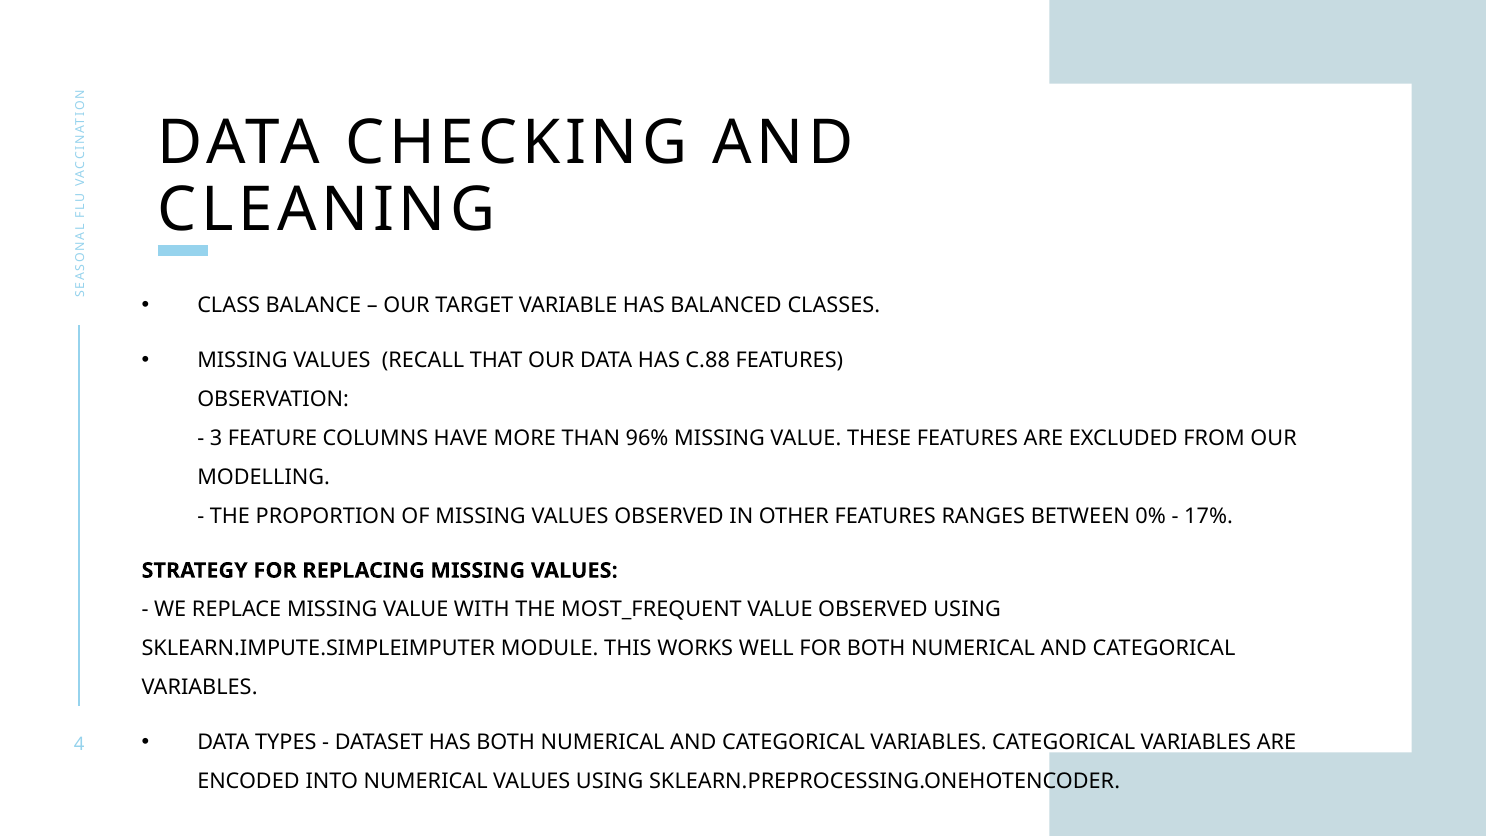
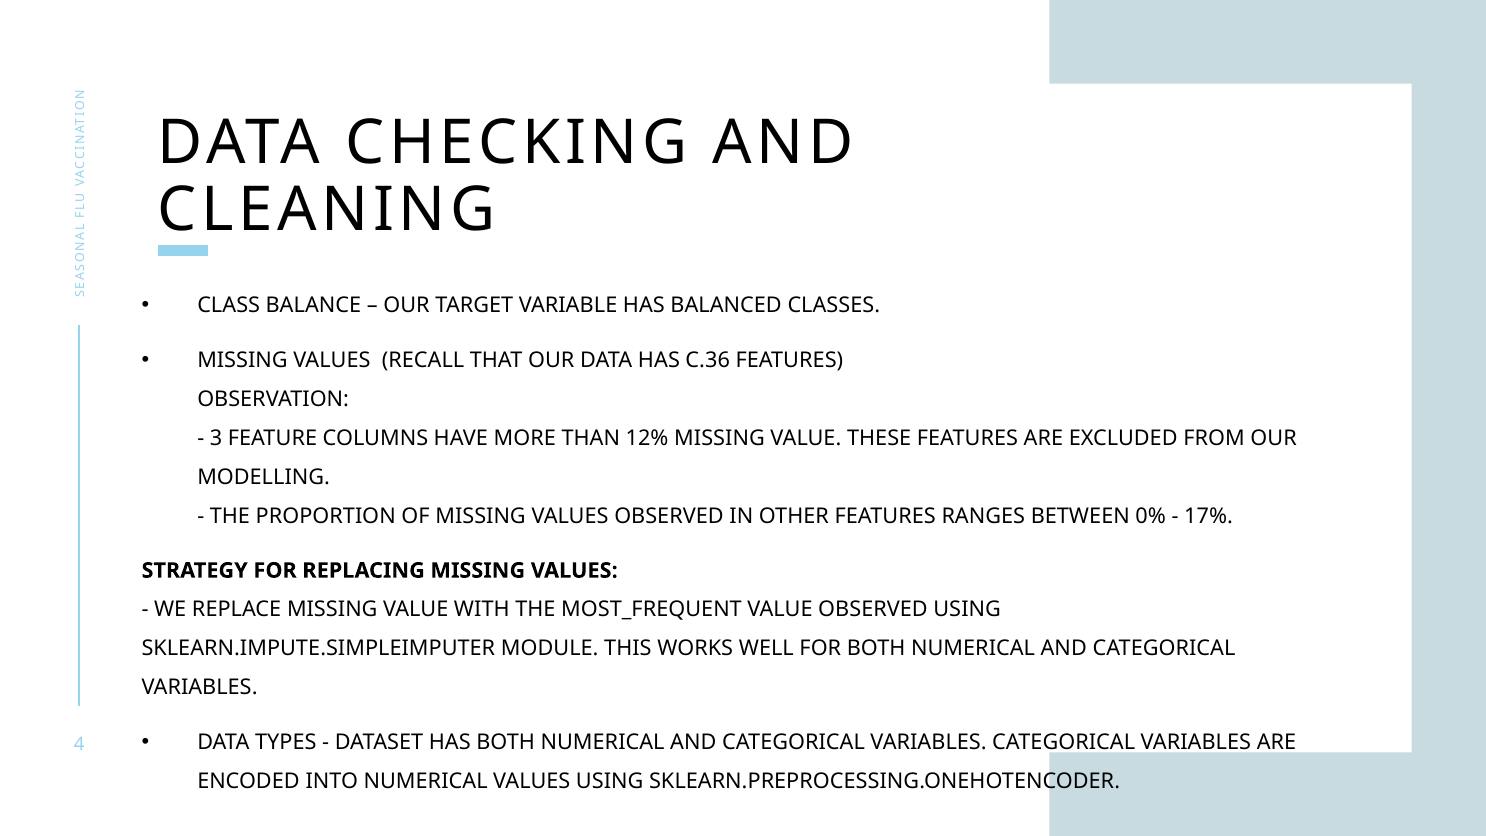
C.88: C.88 -> C.36
96%: 96% -> 12%
